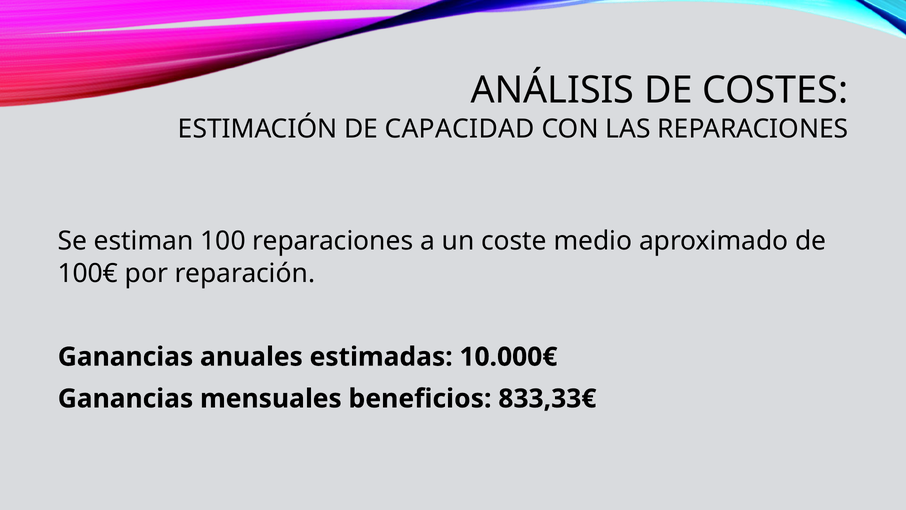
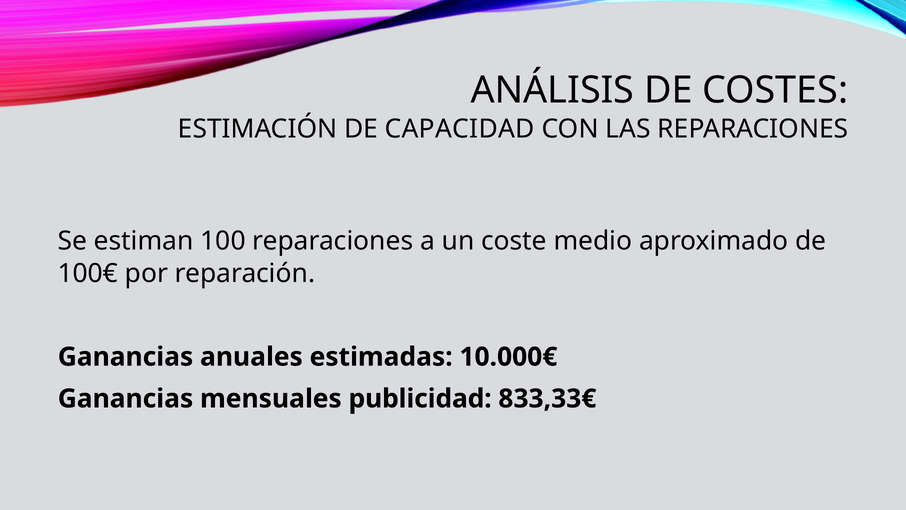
beneficios: beneficios -> publicidad
